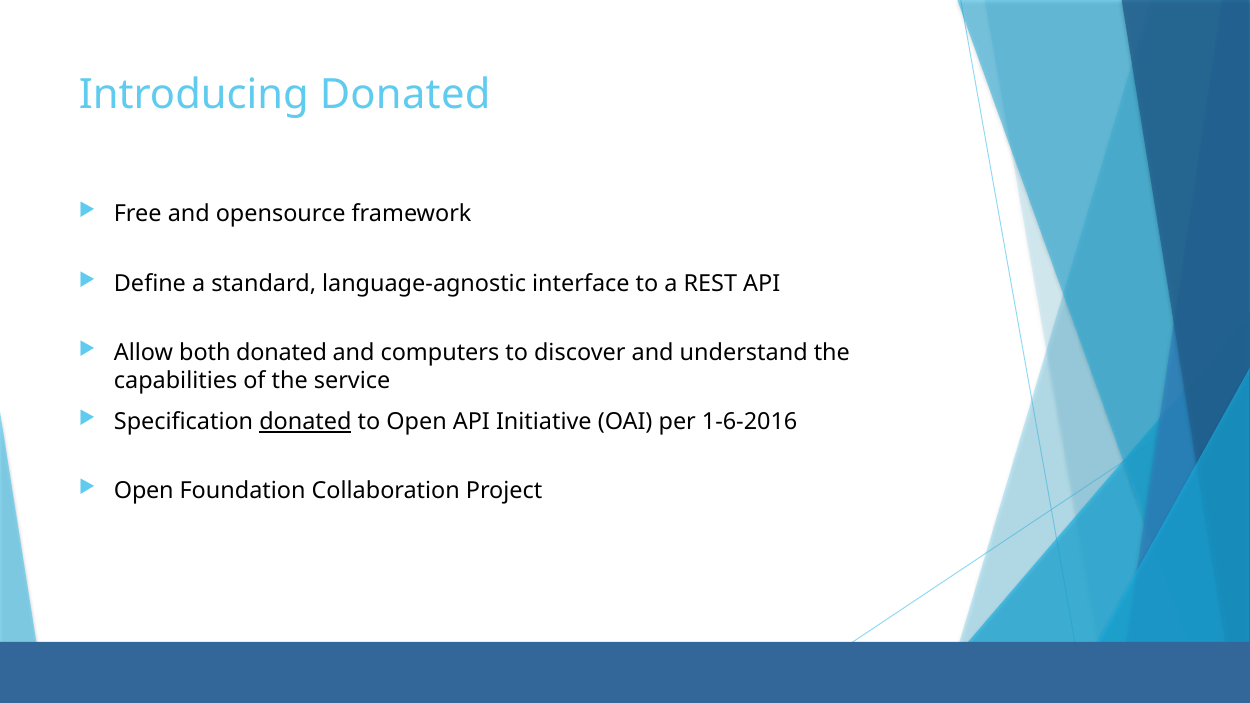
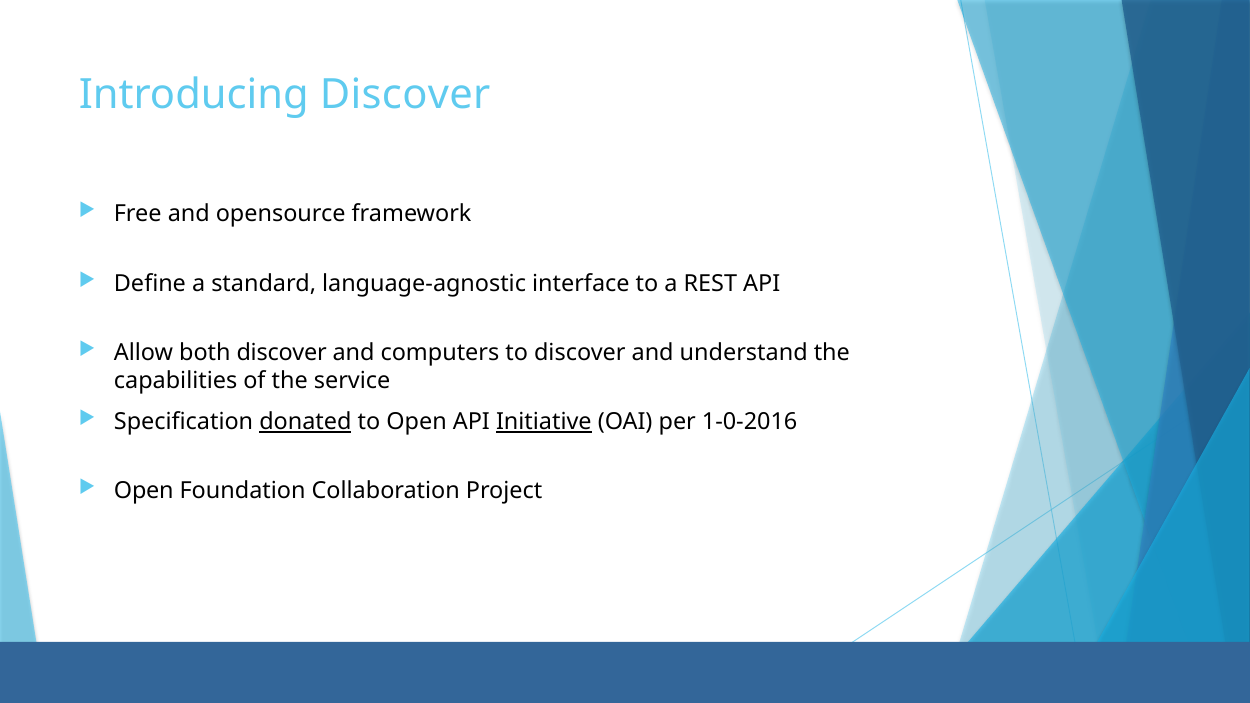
Introducing Donated: Donated -> Discover
both donated: donated -> discover
Initiative underline: none -> present
1-6-2016: 1-6-2016 -> 1-0-2016
